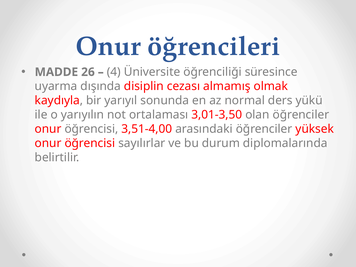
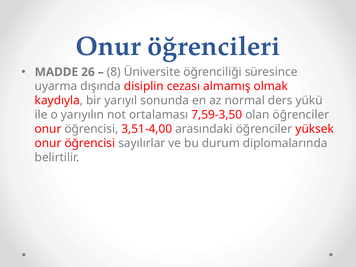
4: 4 -> 8
3,01-3,50: 3,01-3,50 -> 7,59-3,50
